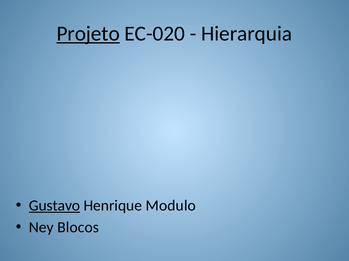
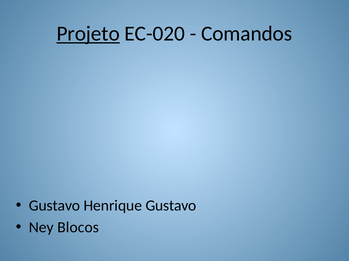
Hierarquia: Hierarquia -> Comandos
Gustavo at (55, 206) underline: present -> none
Henrique Modulo: Modulo -> Gustavo
